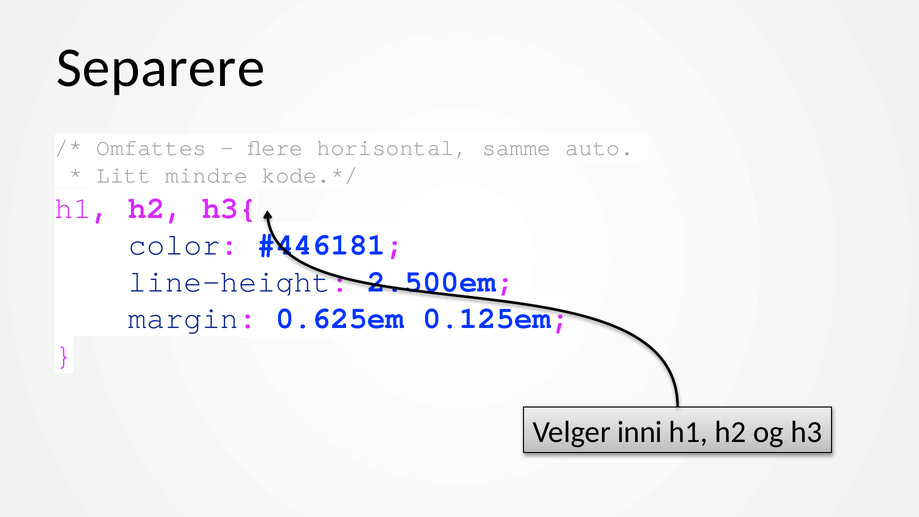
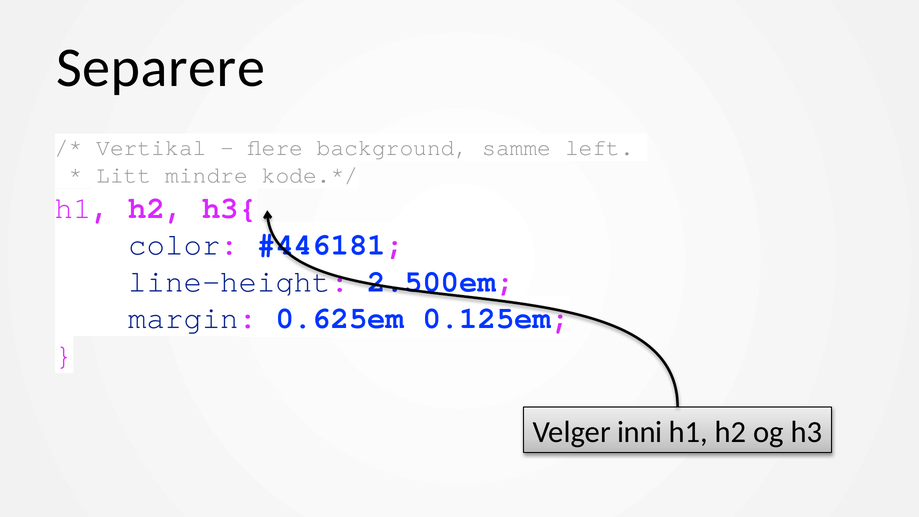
Omfattes: Omfattes -> Vertikal
horisontal: horisontal -> background
auto: auto -> left
